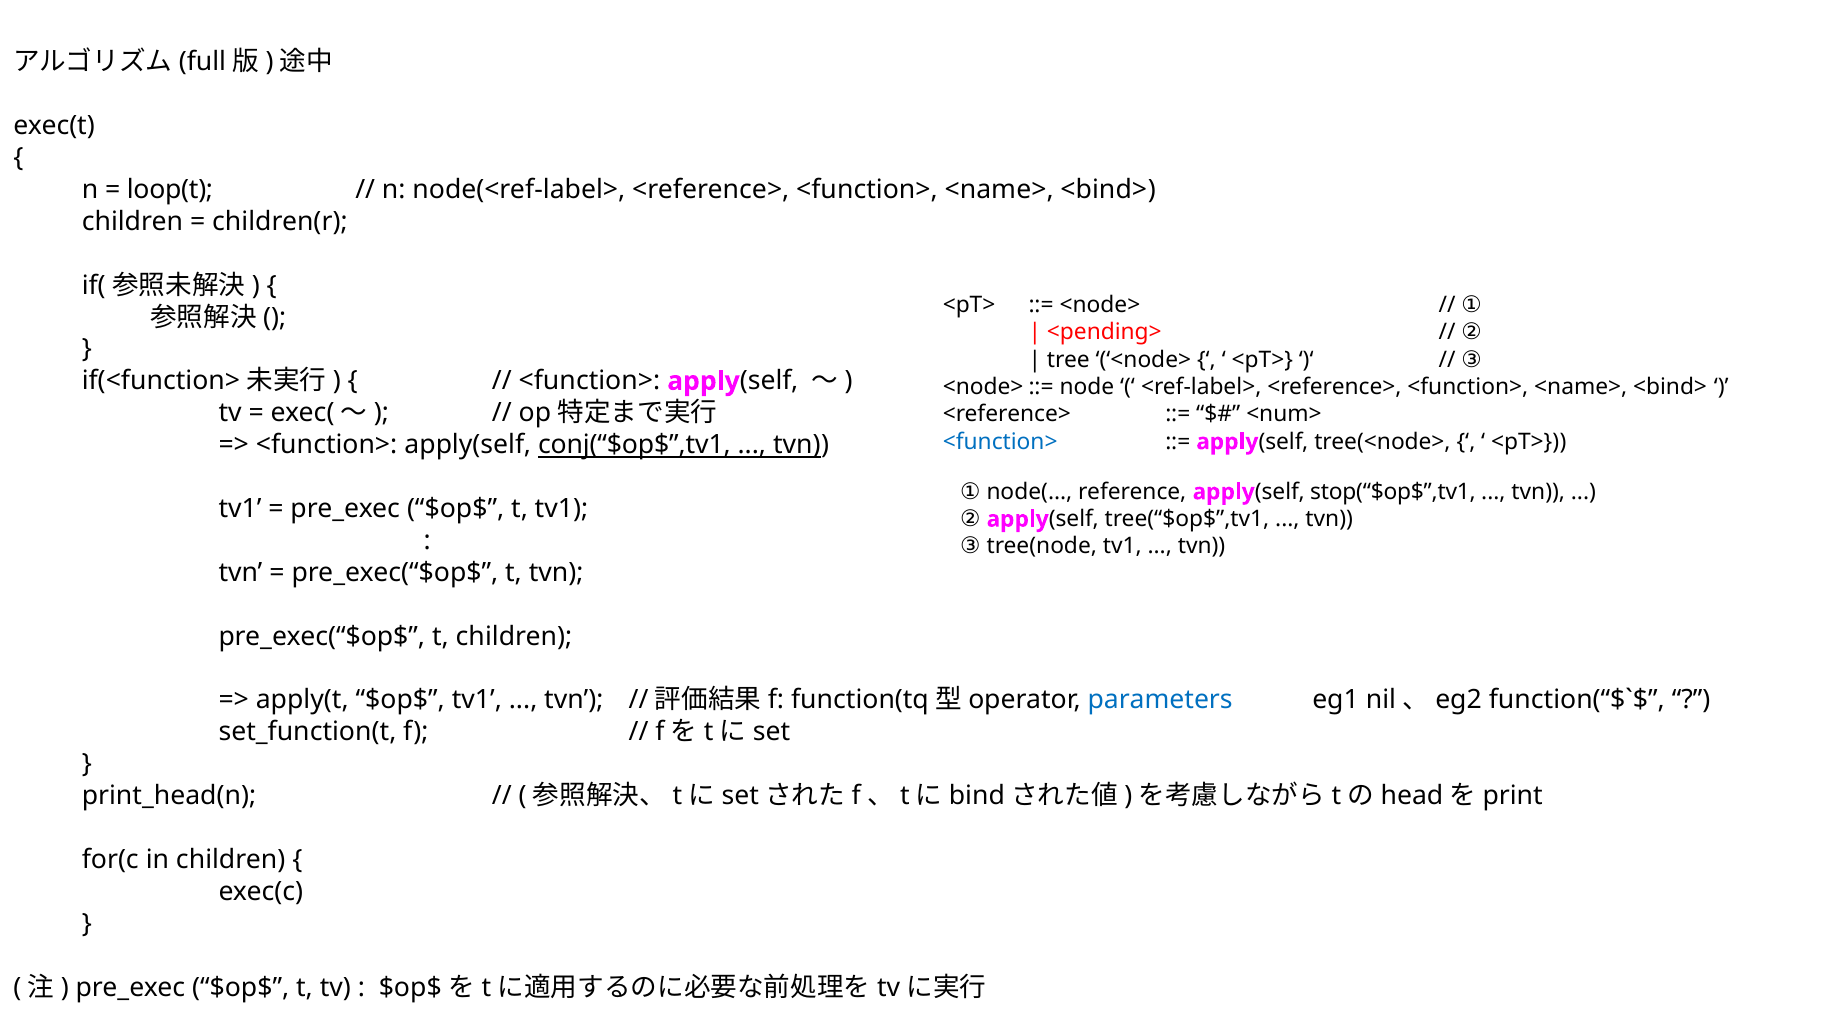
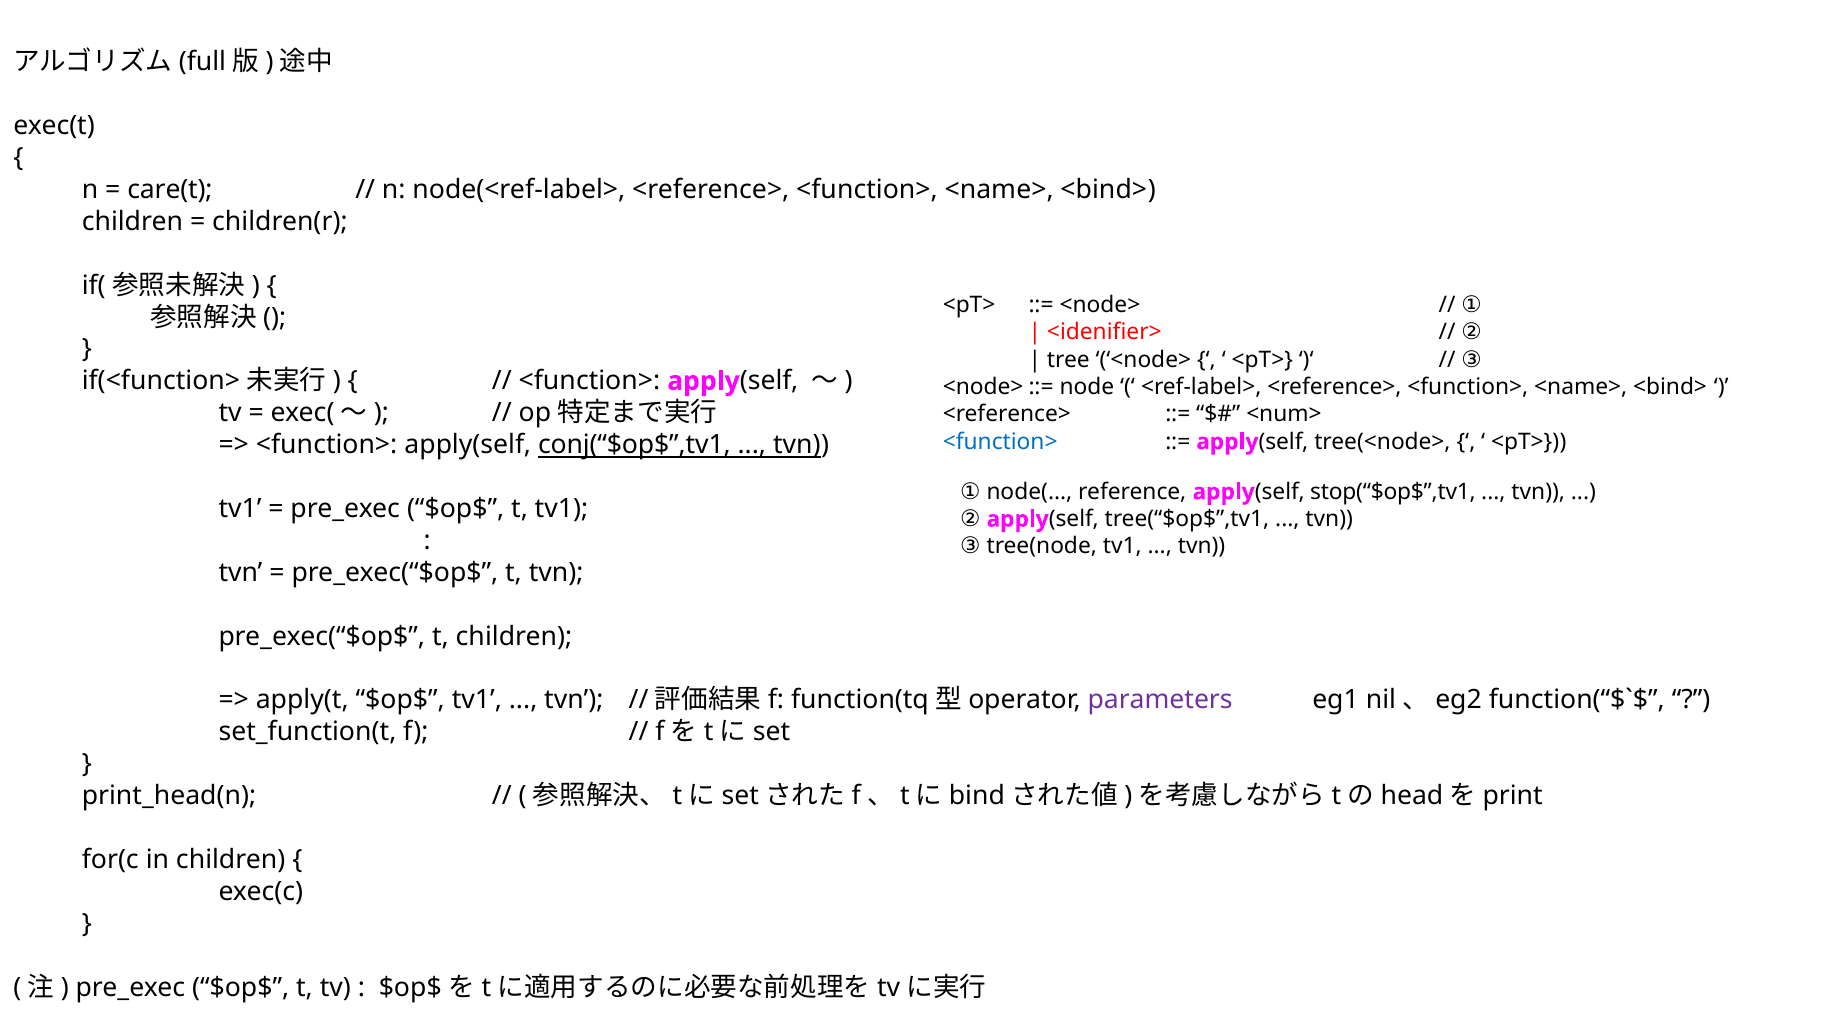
loop(t: loop(t -> care(t
<pending>: <pending> -> <idenifier>
parameters colour: blue -> purple
